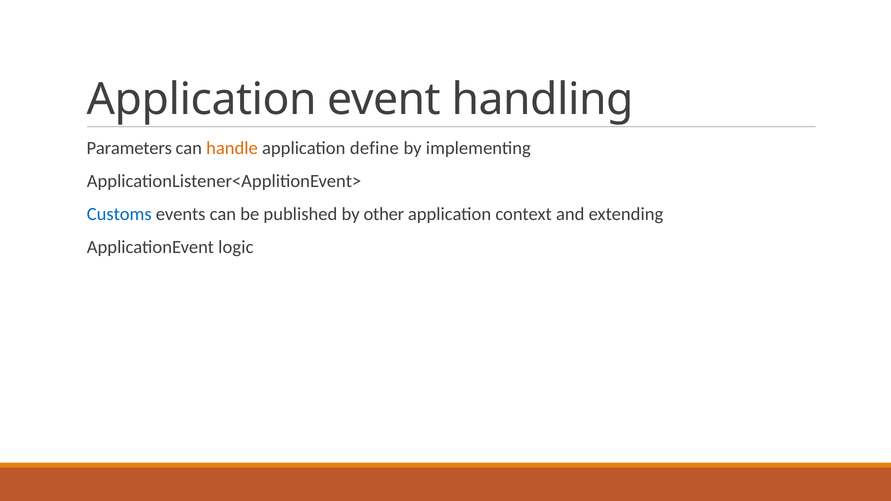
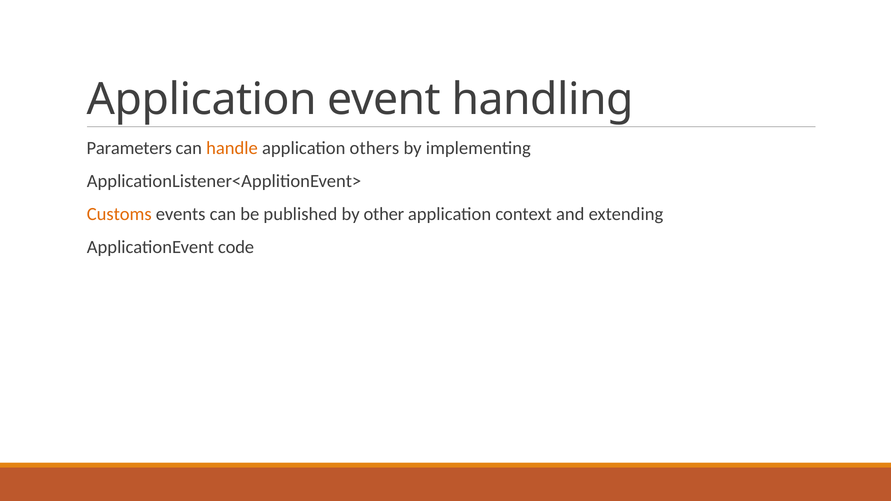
define: define -> others
Customs colour: blue -> orange
logic: logic -> code
